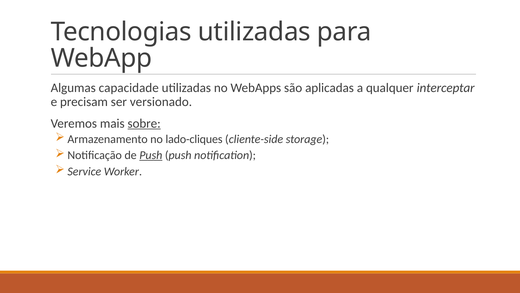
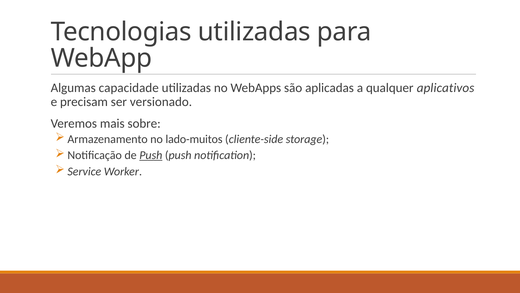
interceptar: interceptar -> aplicativos
sobre underline: present -> none
lado-cliques: lado-cliques -> lado-muitos
